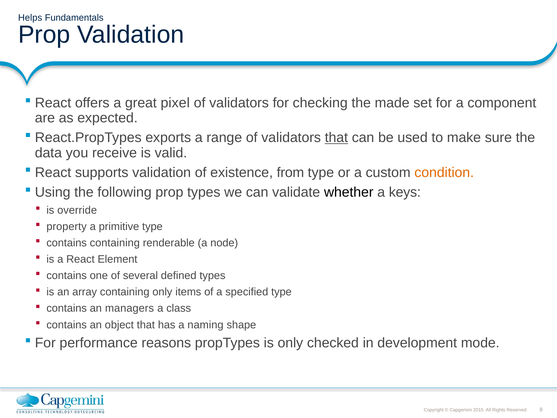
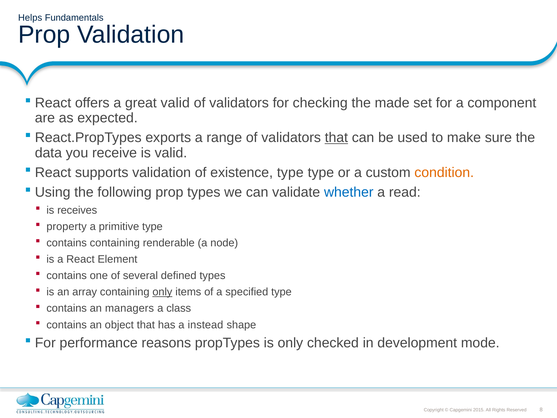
great pixel: pixel -> valid
existence from: from -> type
whether colour: black -> blue
keys: keys -> read
override: override -> receives
only at (162, 292) underline: none -> present
naming: naming -> instead
